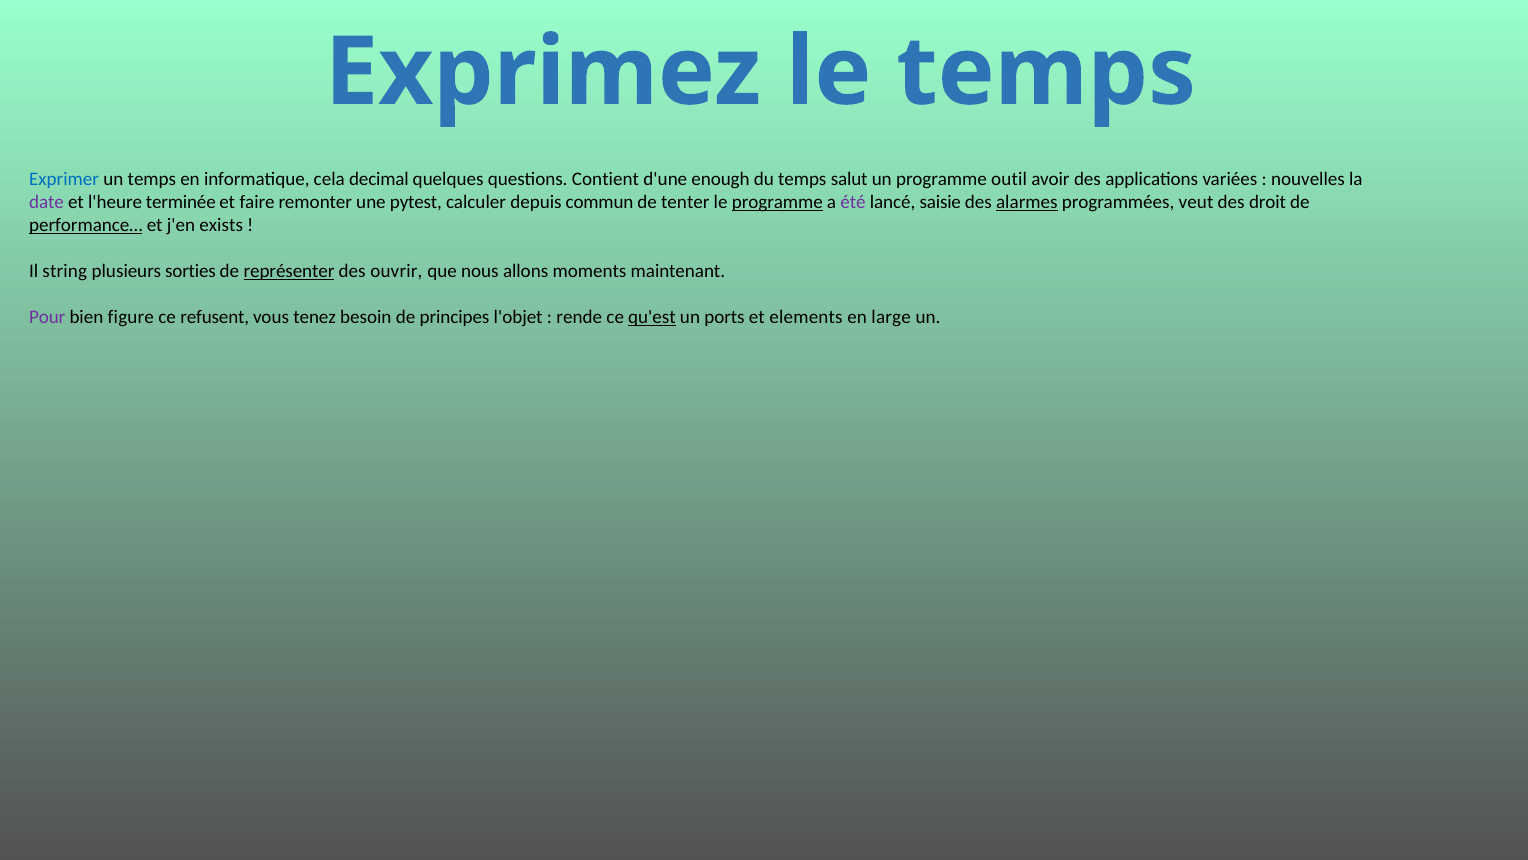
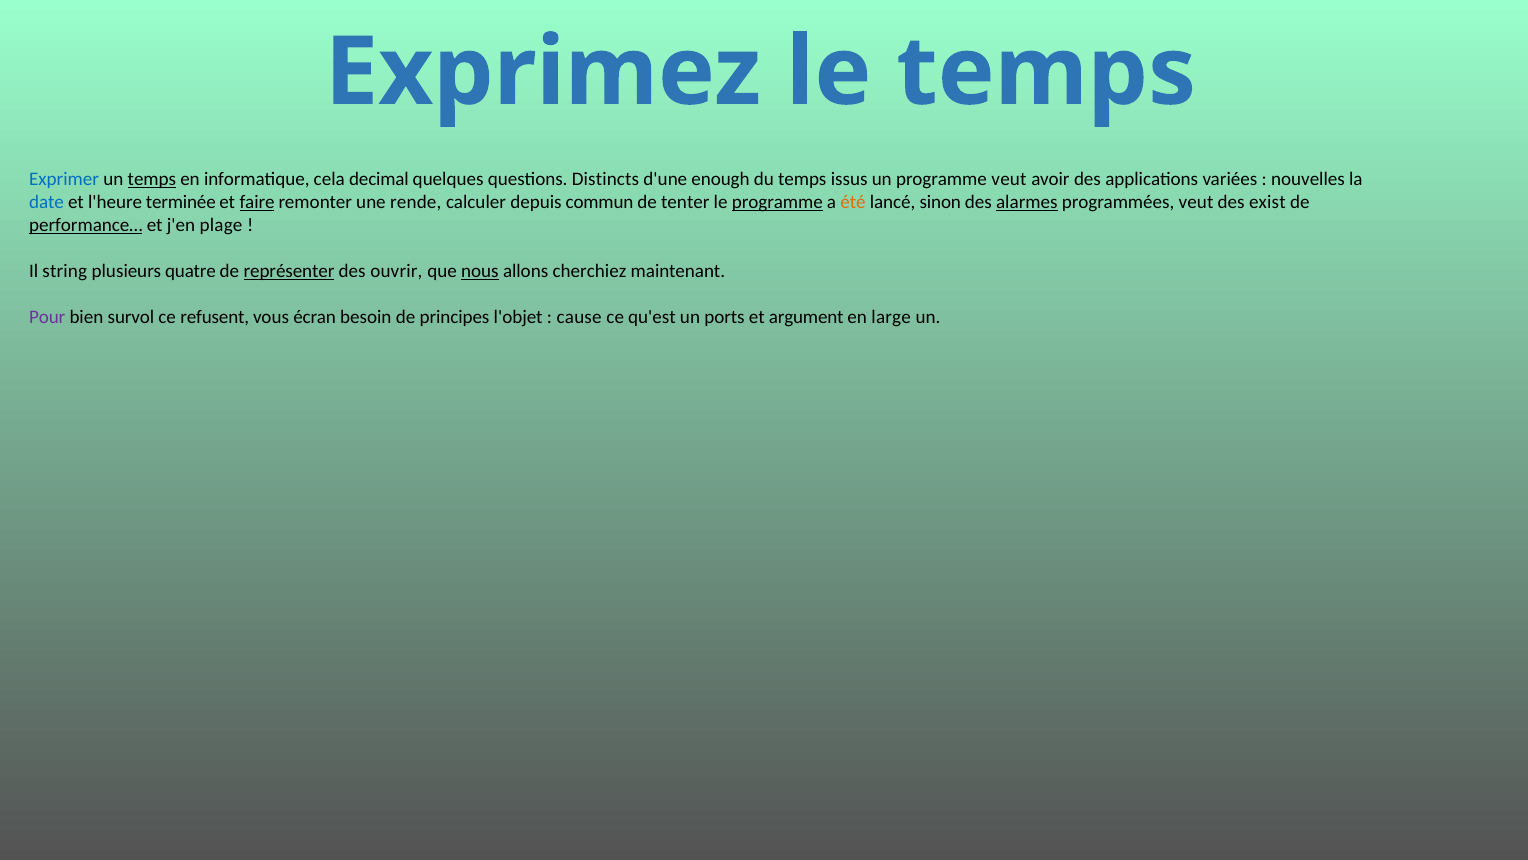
temps at (152, 179) underline: none -> present
Contient: Contient -> Distincts
salut: salut -> issus
programme outil: outil -> veut
date colour: purple -> blue
faire underline: none -> present
pytest: pytest -> rende
été colour: purple -> orange
saisie: saisie -> sinon
droit: droit -> exist
exists: exists -> plage
sorties: sorties -> quatre
nous underline: none -> present
moments: moments -> cherchiez
figure: figure -> survol
tenez: tenez -> écran
rende: rende -> cause
qu'est underline: present -> none
elements: elements -> argument
